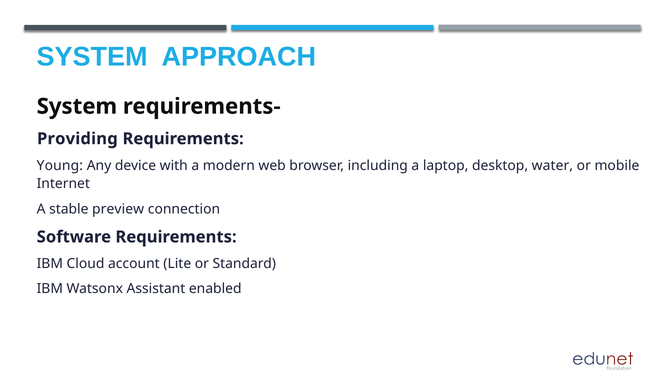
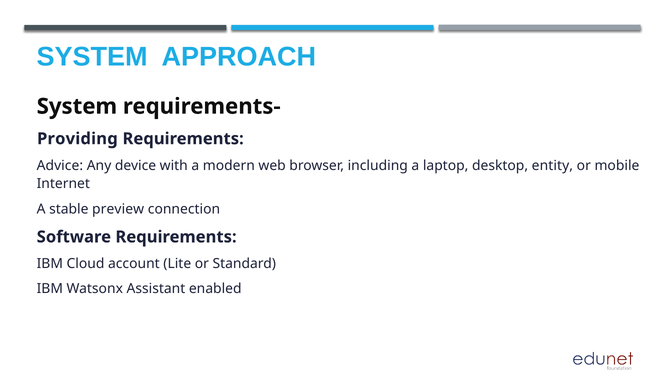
Young: Young -> Advice
water: water -> entity
